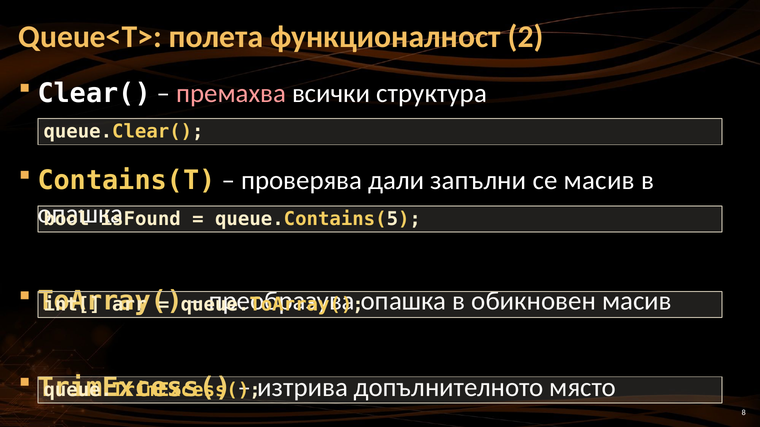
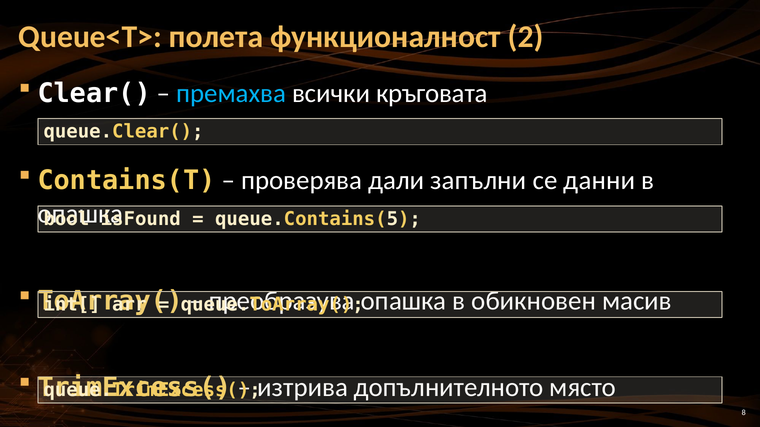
премахва colour: pink -> light blue
структура: структура -> кръговата
се масив: масив -> данни
